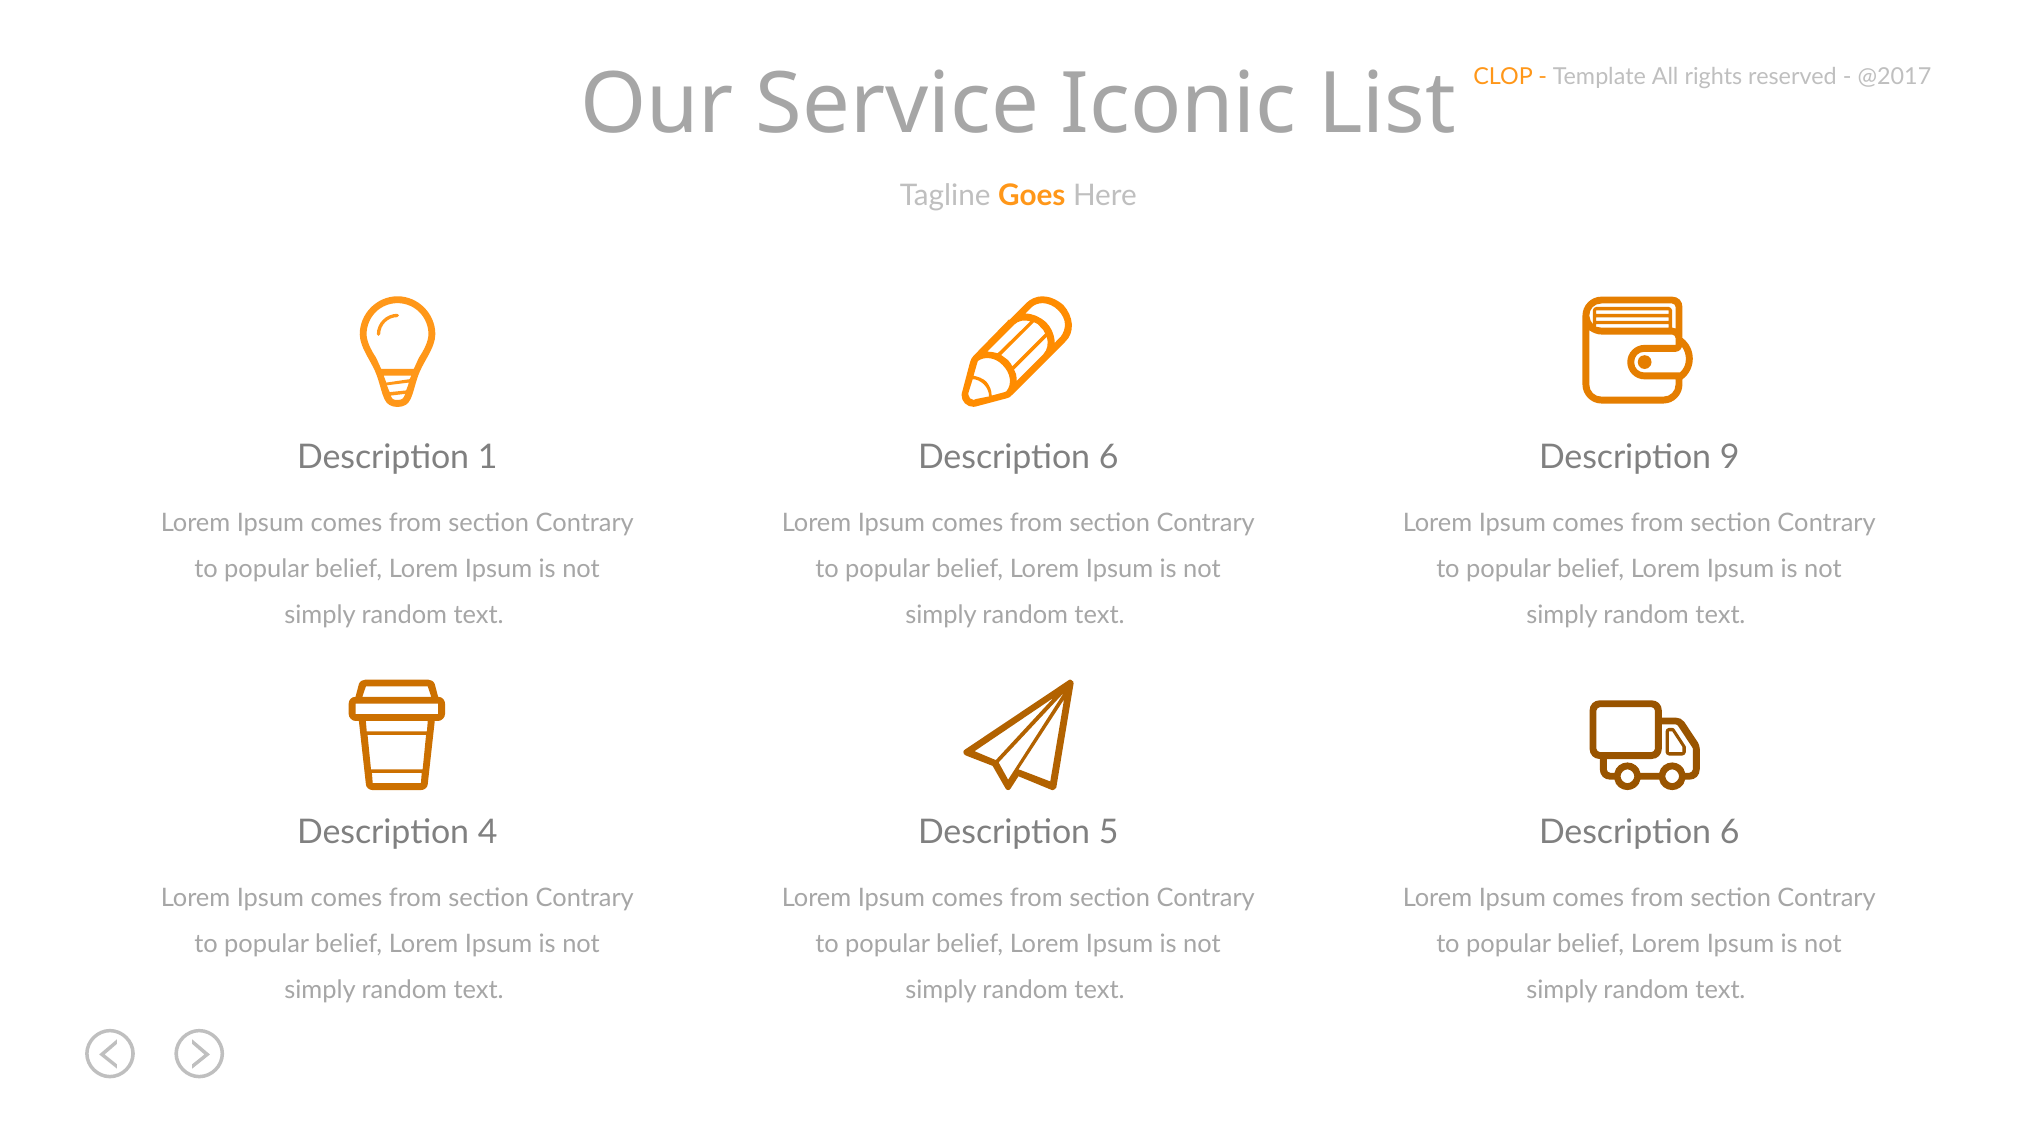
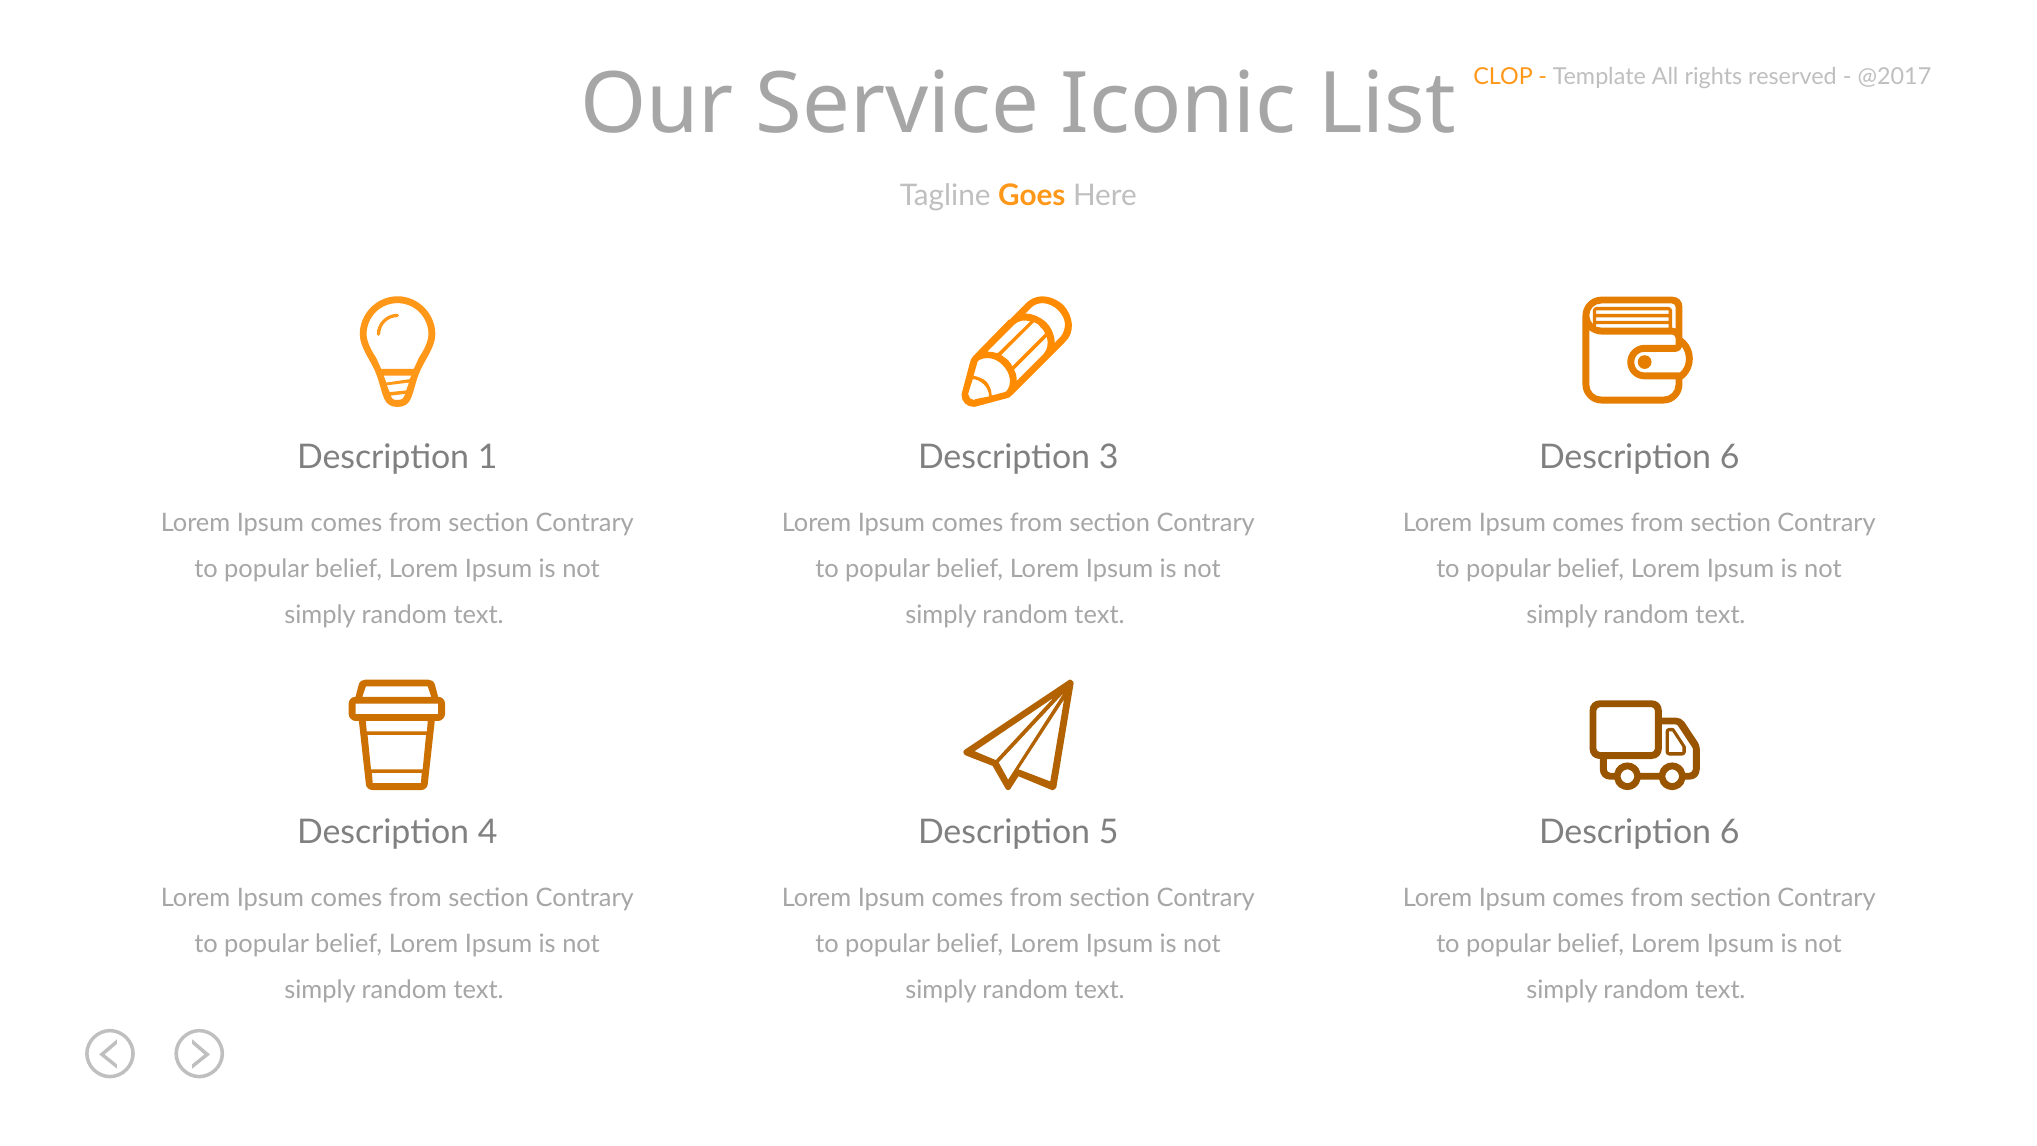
6 at (1109, 457): 6 -> 3
9 at (1730, 457): 9 -> 6
